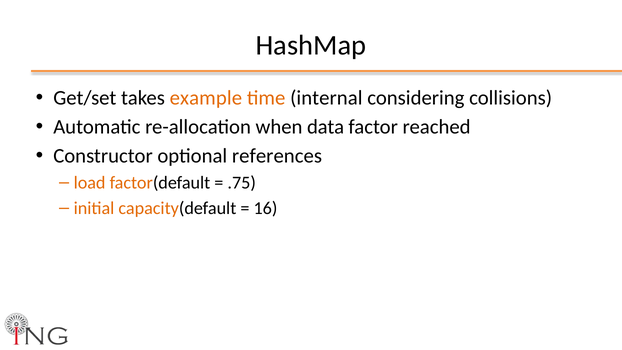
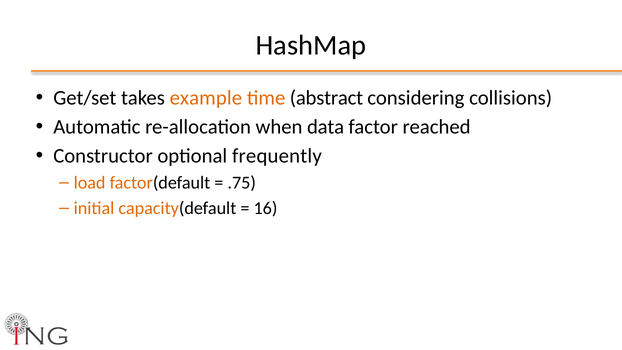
internal: internal -> abstract
references: references -> frequently
